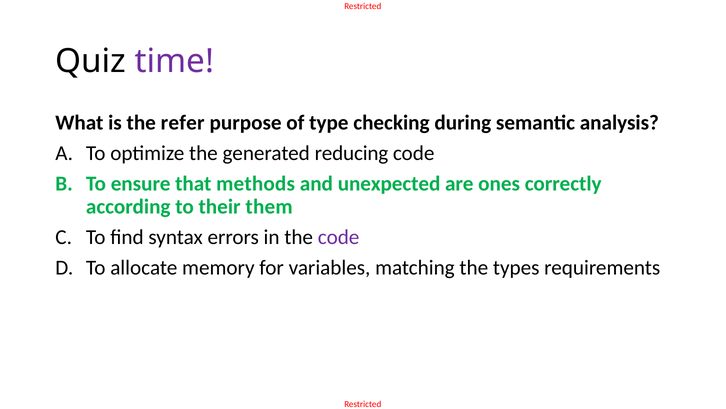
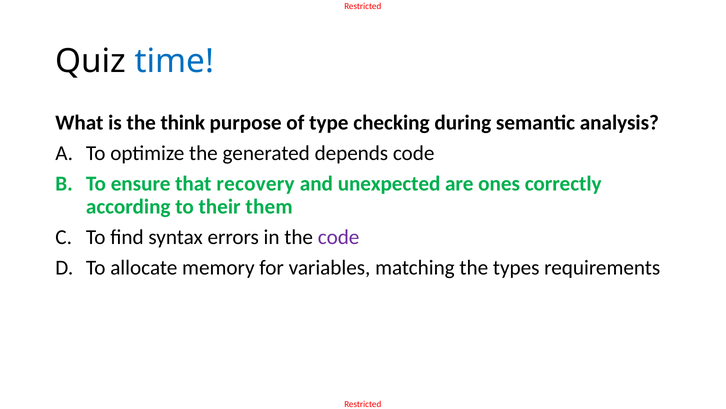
time colour: purple -> blue
refer: refer -> think
reducing: reducing -> depends
methods: methods -> recovery
